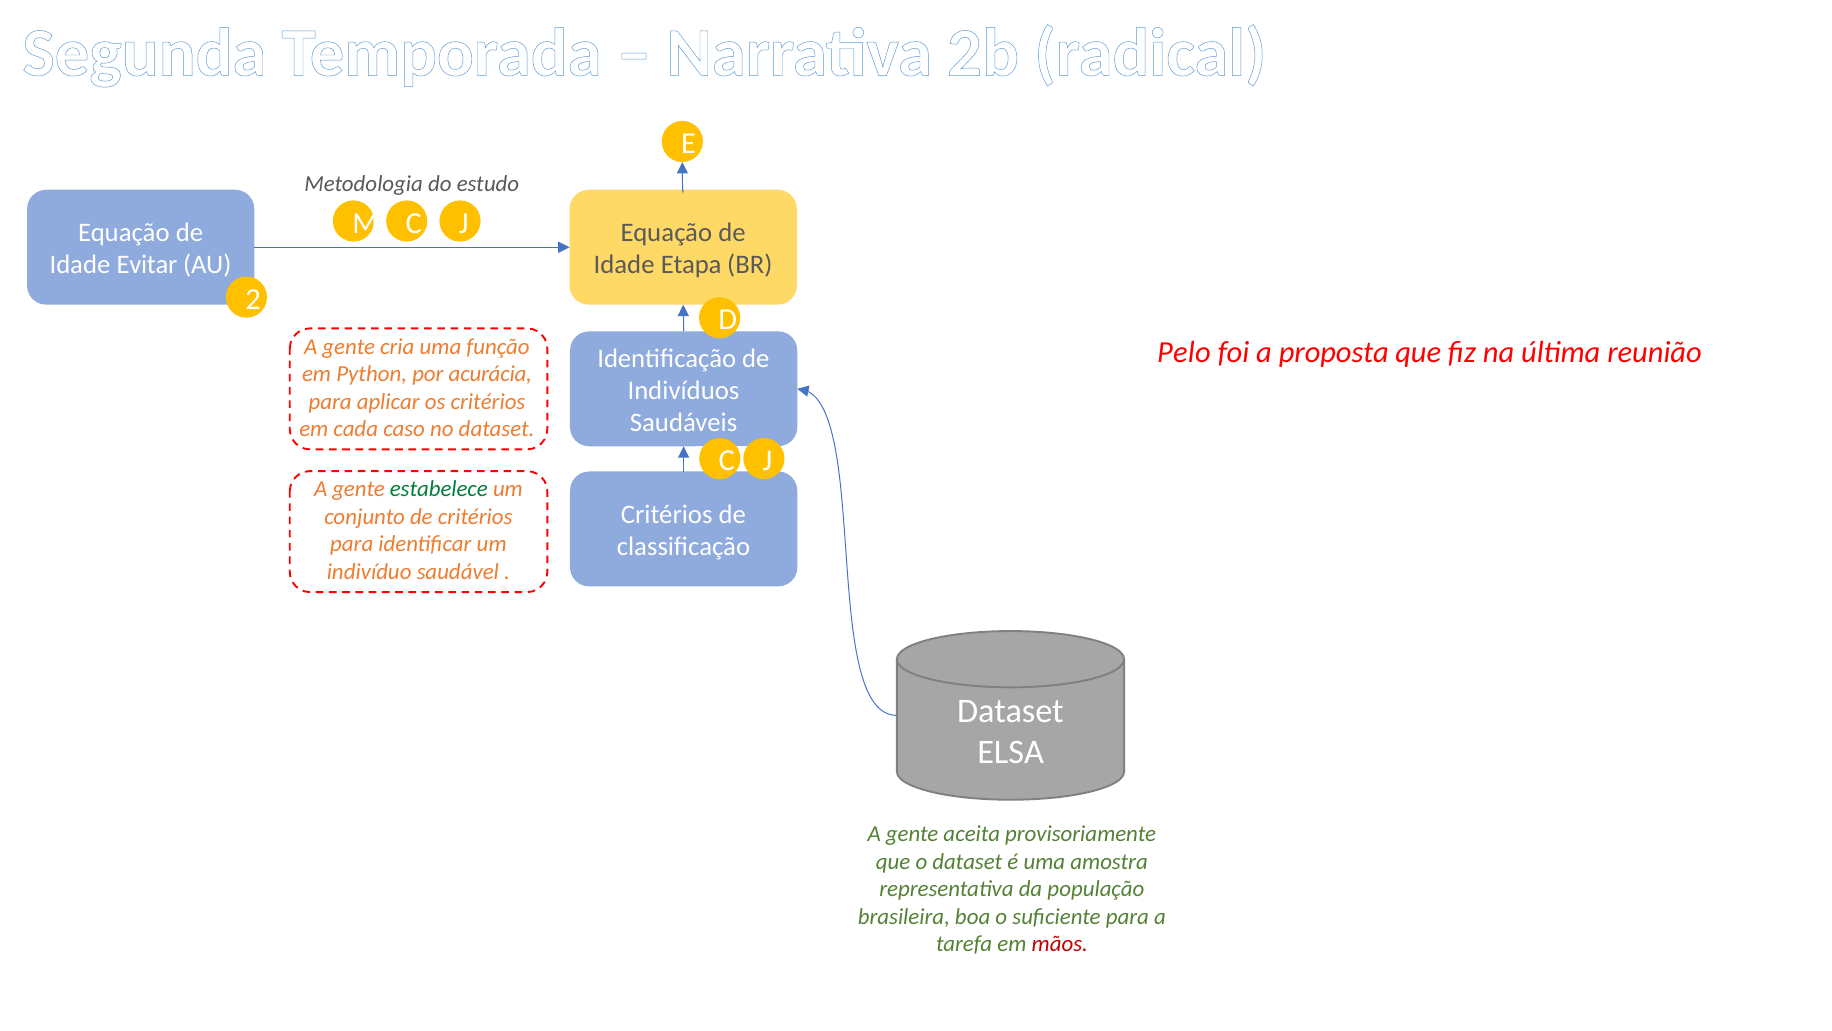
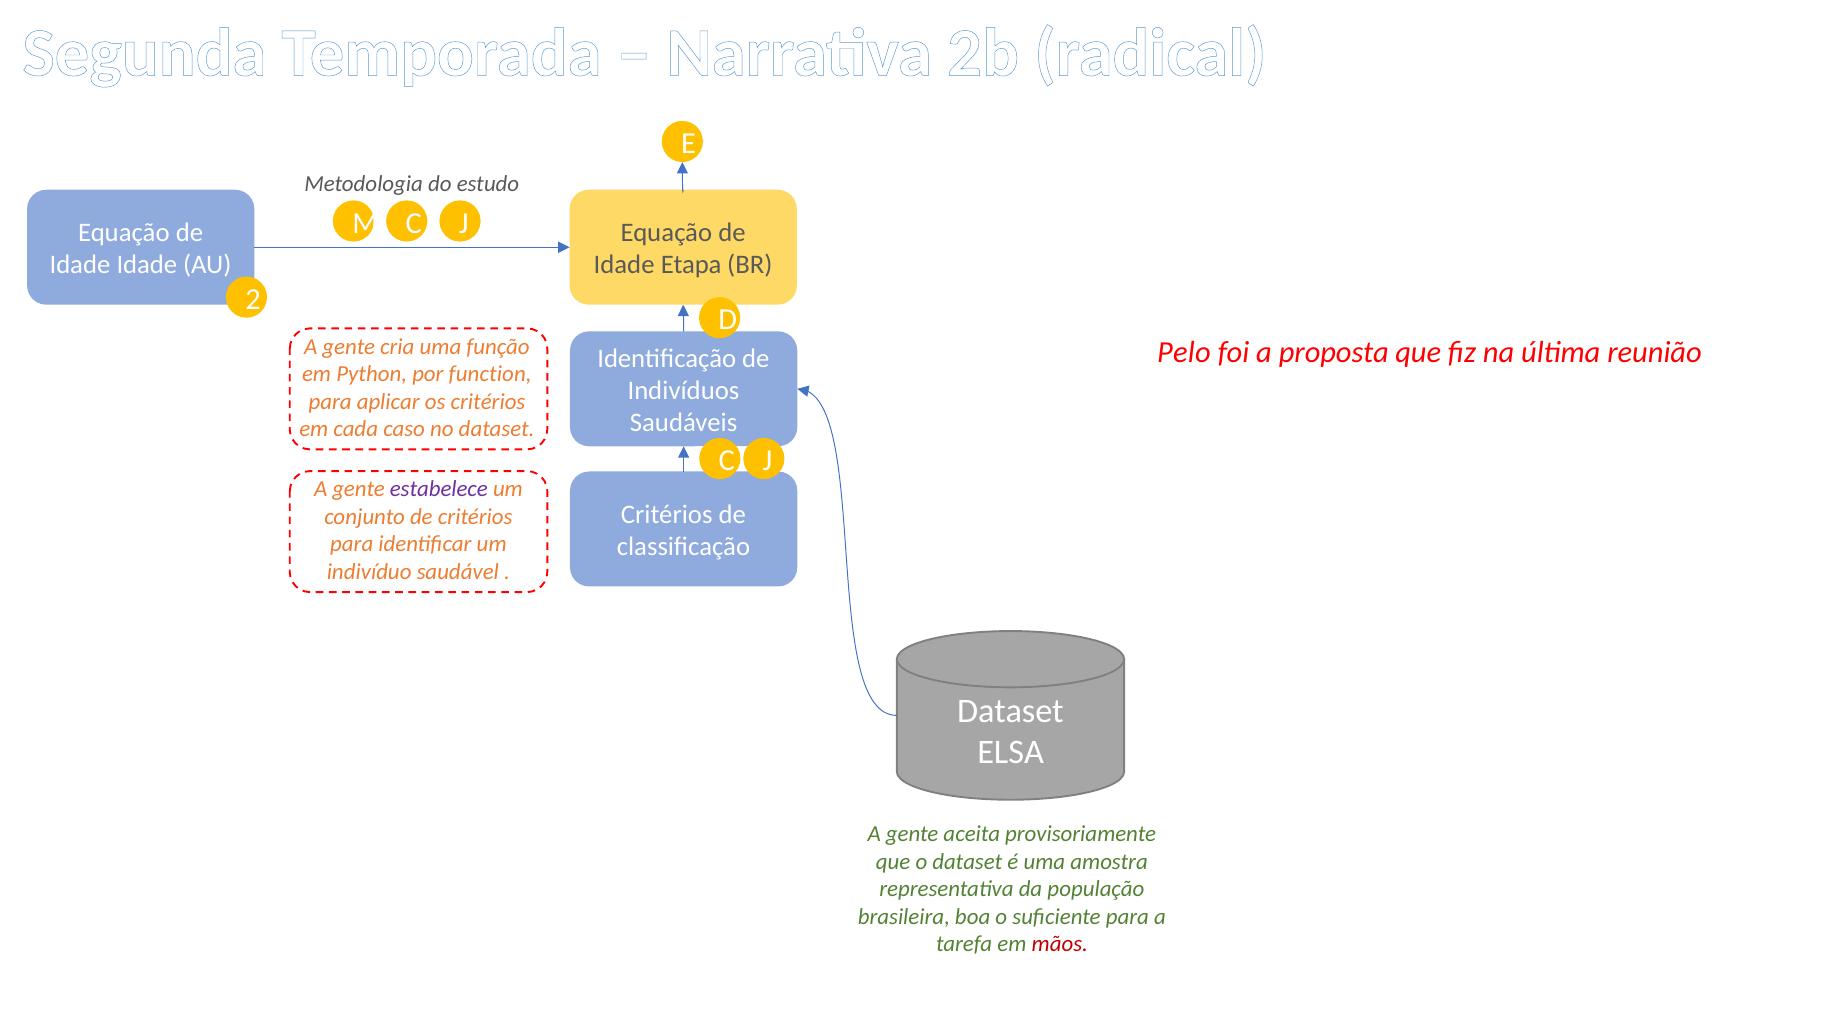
Idade Evitar: Evitar -> Idade
acurácia: acurácia -> function
estabelece colour: green -> purple
